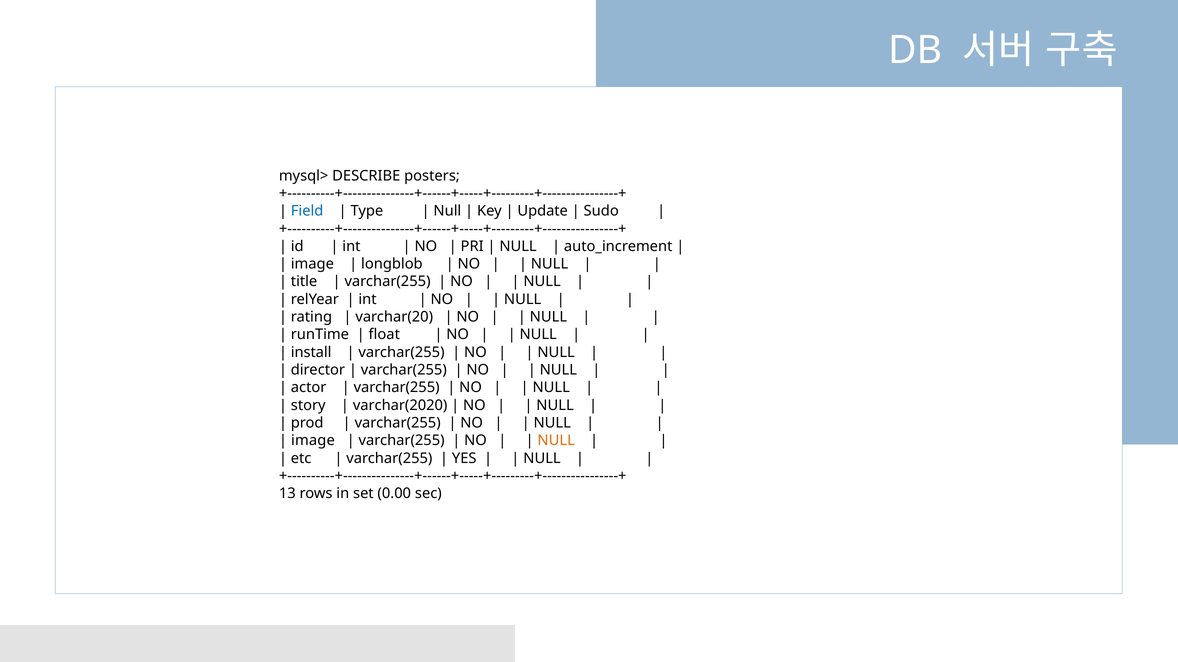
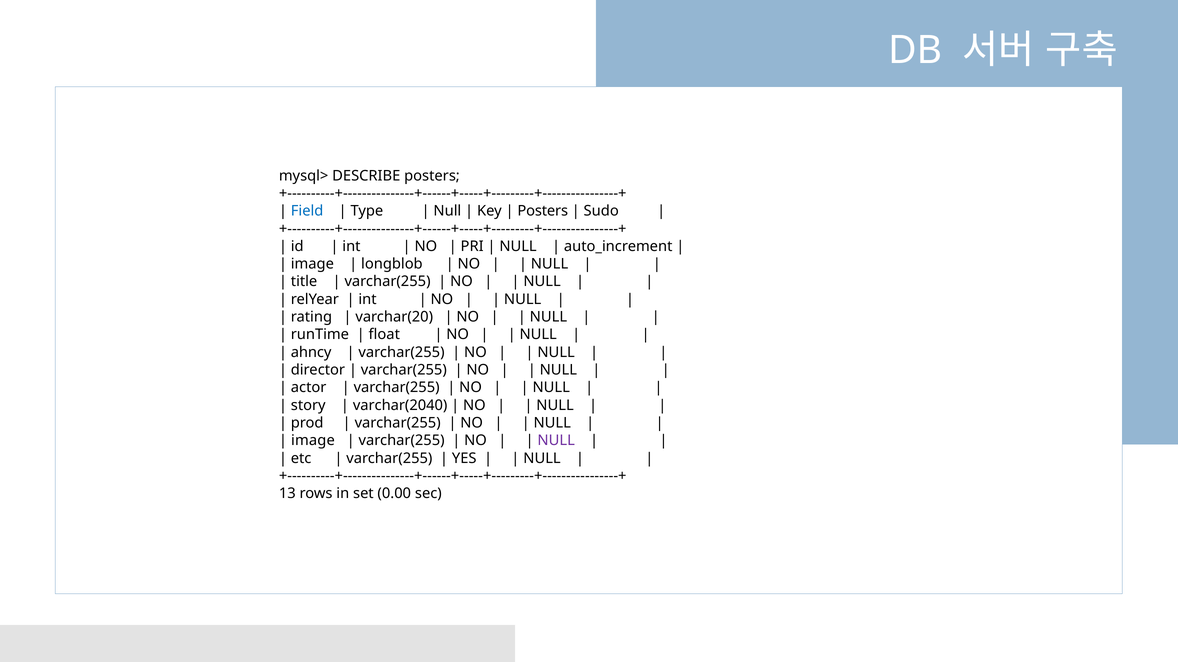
Update at (543, 211): Update -> Posters
install: install -> ahncy
varchar(2020: varchar(2020 -> varchar(2040
NULL at (556, 441) colour: orange -> purple
